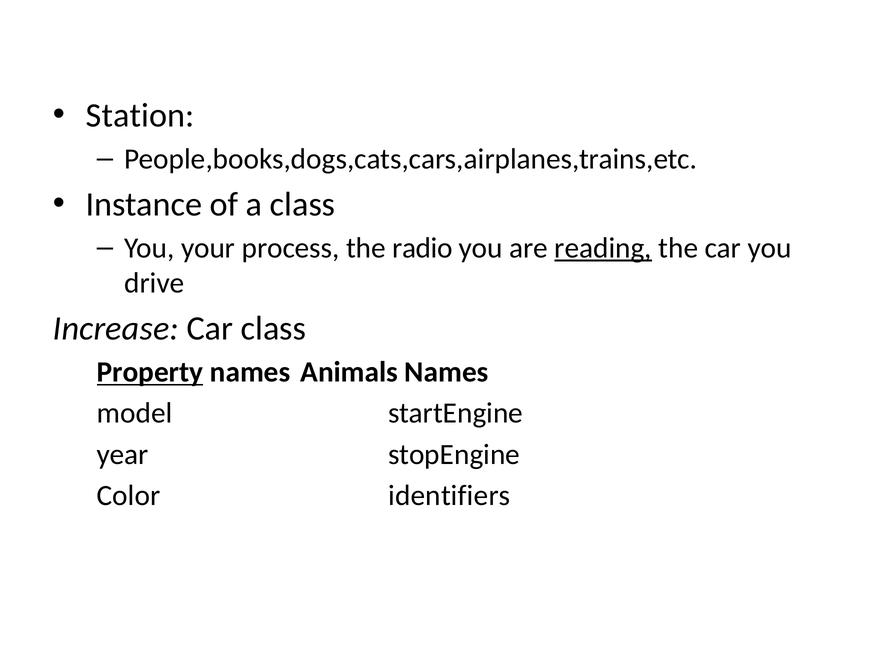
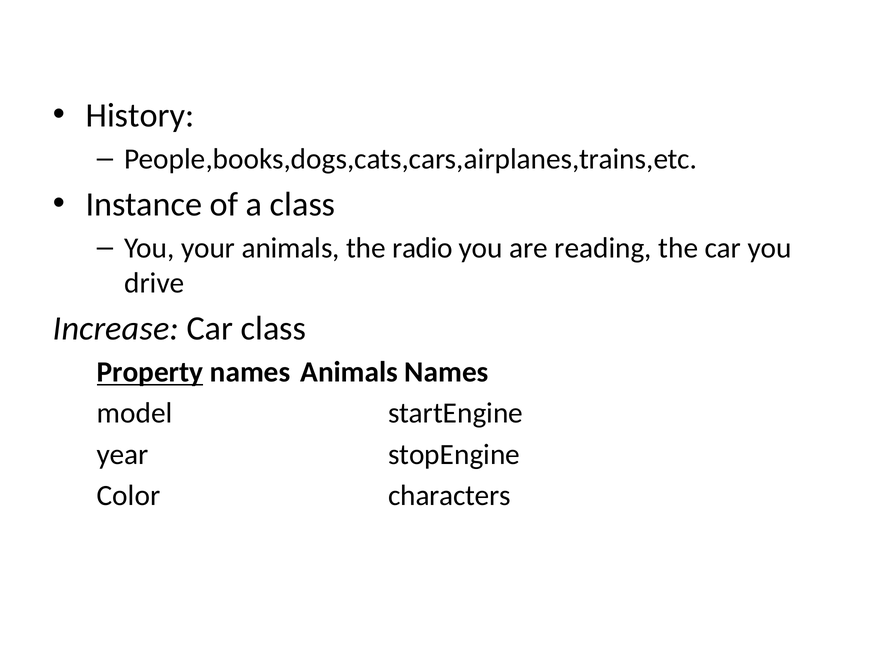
Station: Station -> History
your process: process -> animals
reading underline: present -> none
identifiers: identifiers -> characters
